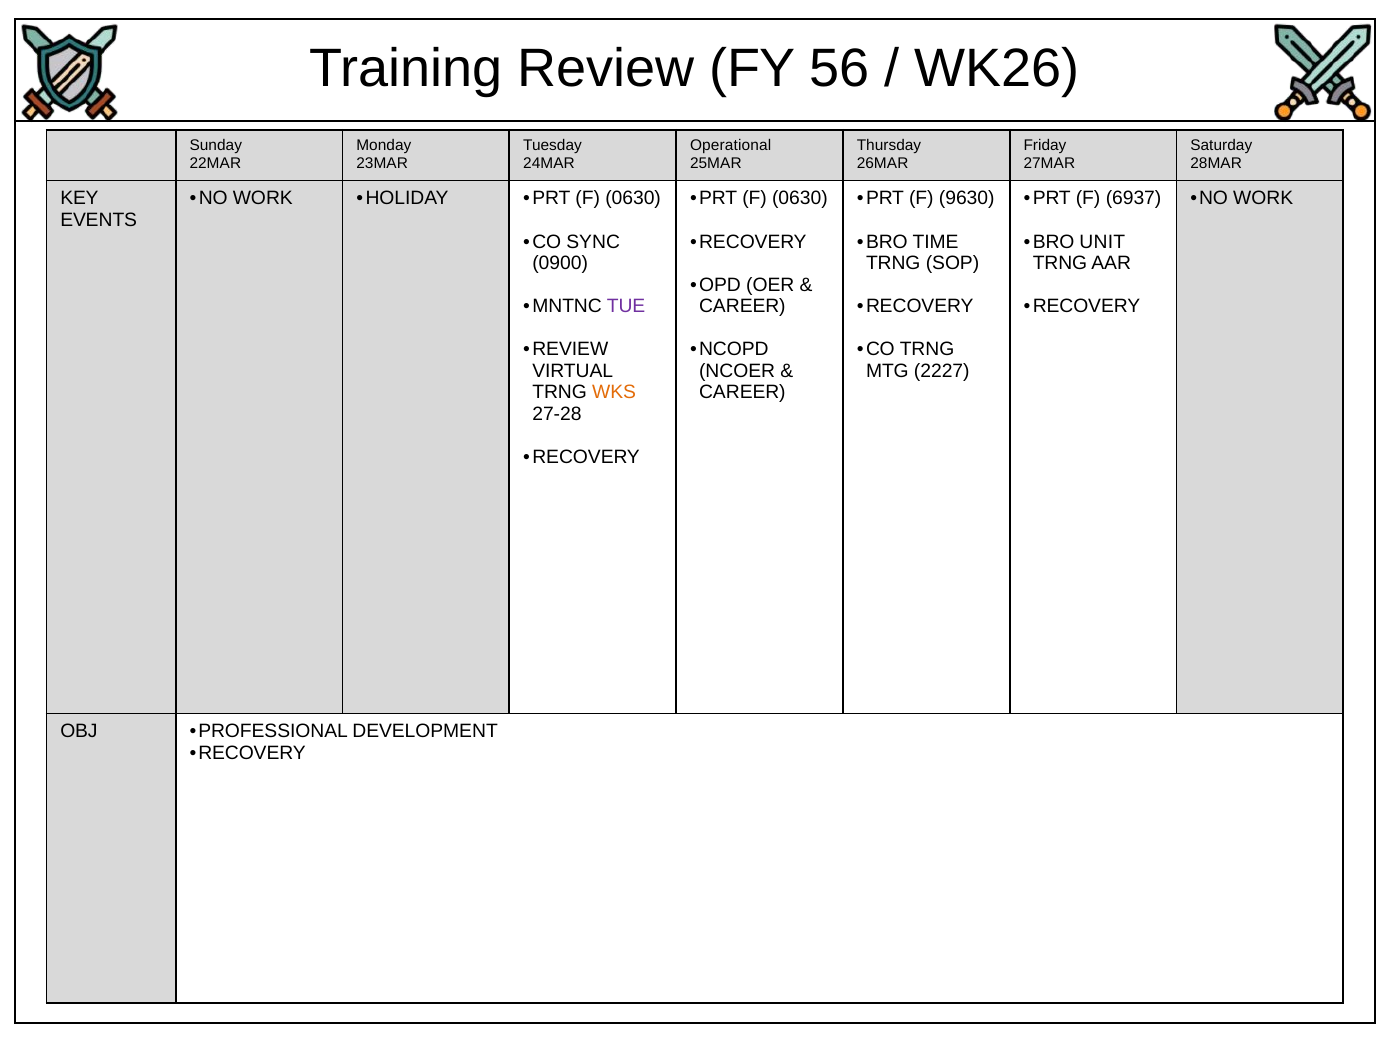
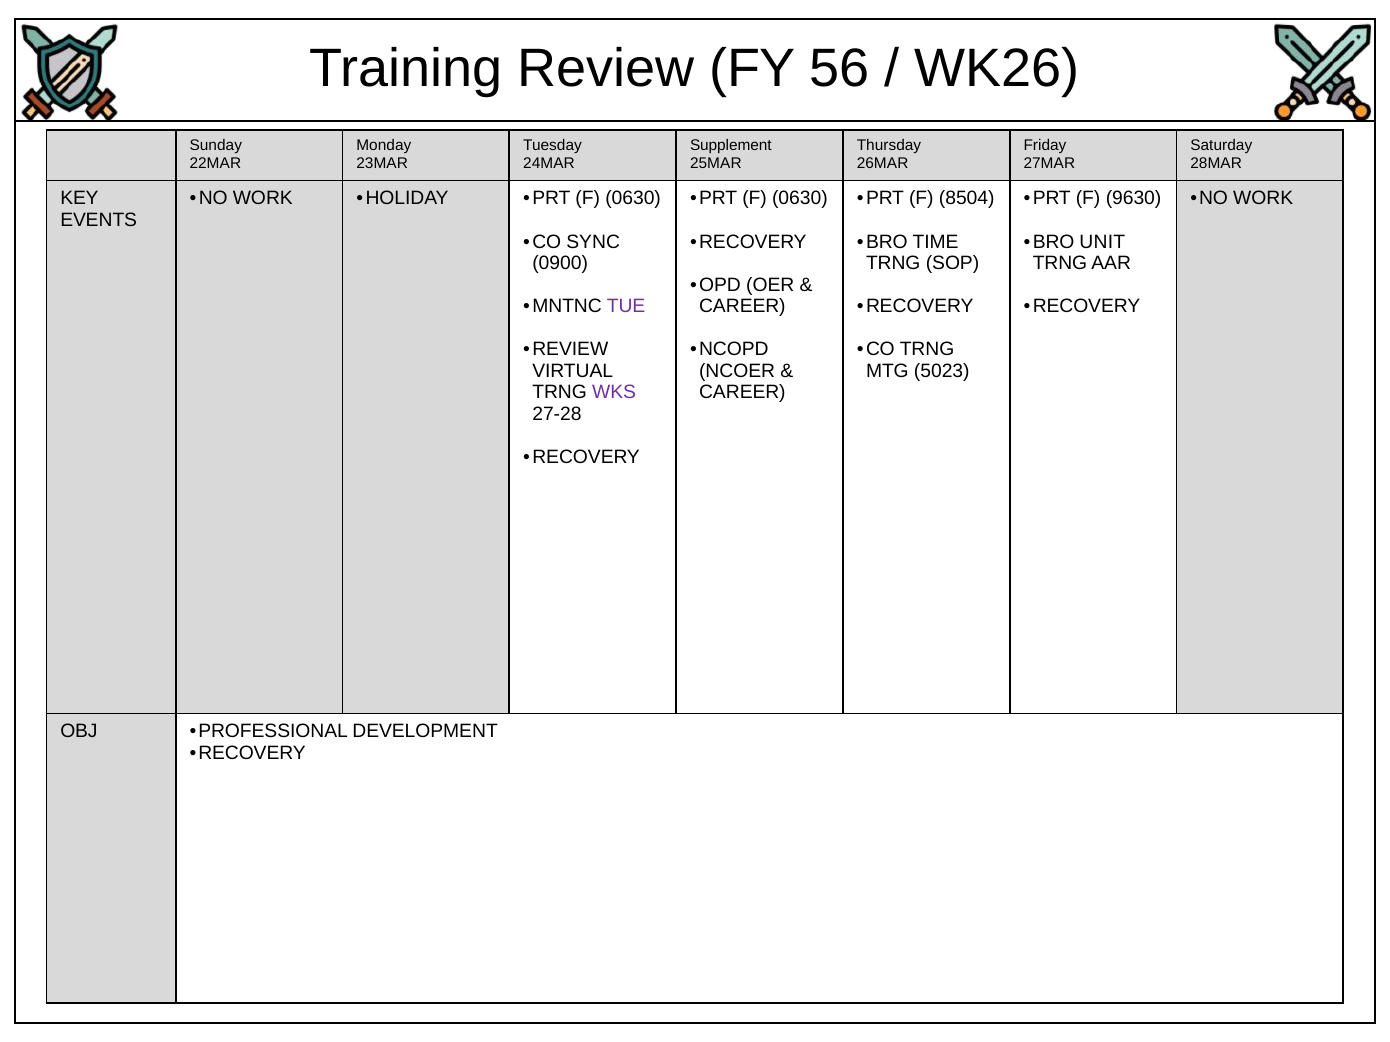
Operational: Operational -> Supplement
9630: 9630 -> 8504
6937: 6937 -> 9630
2227: 2227 -> 5023
WKS colour: orange -> purple
